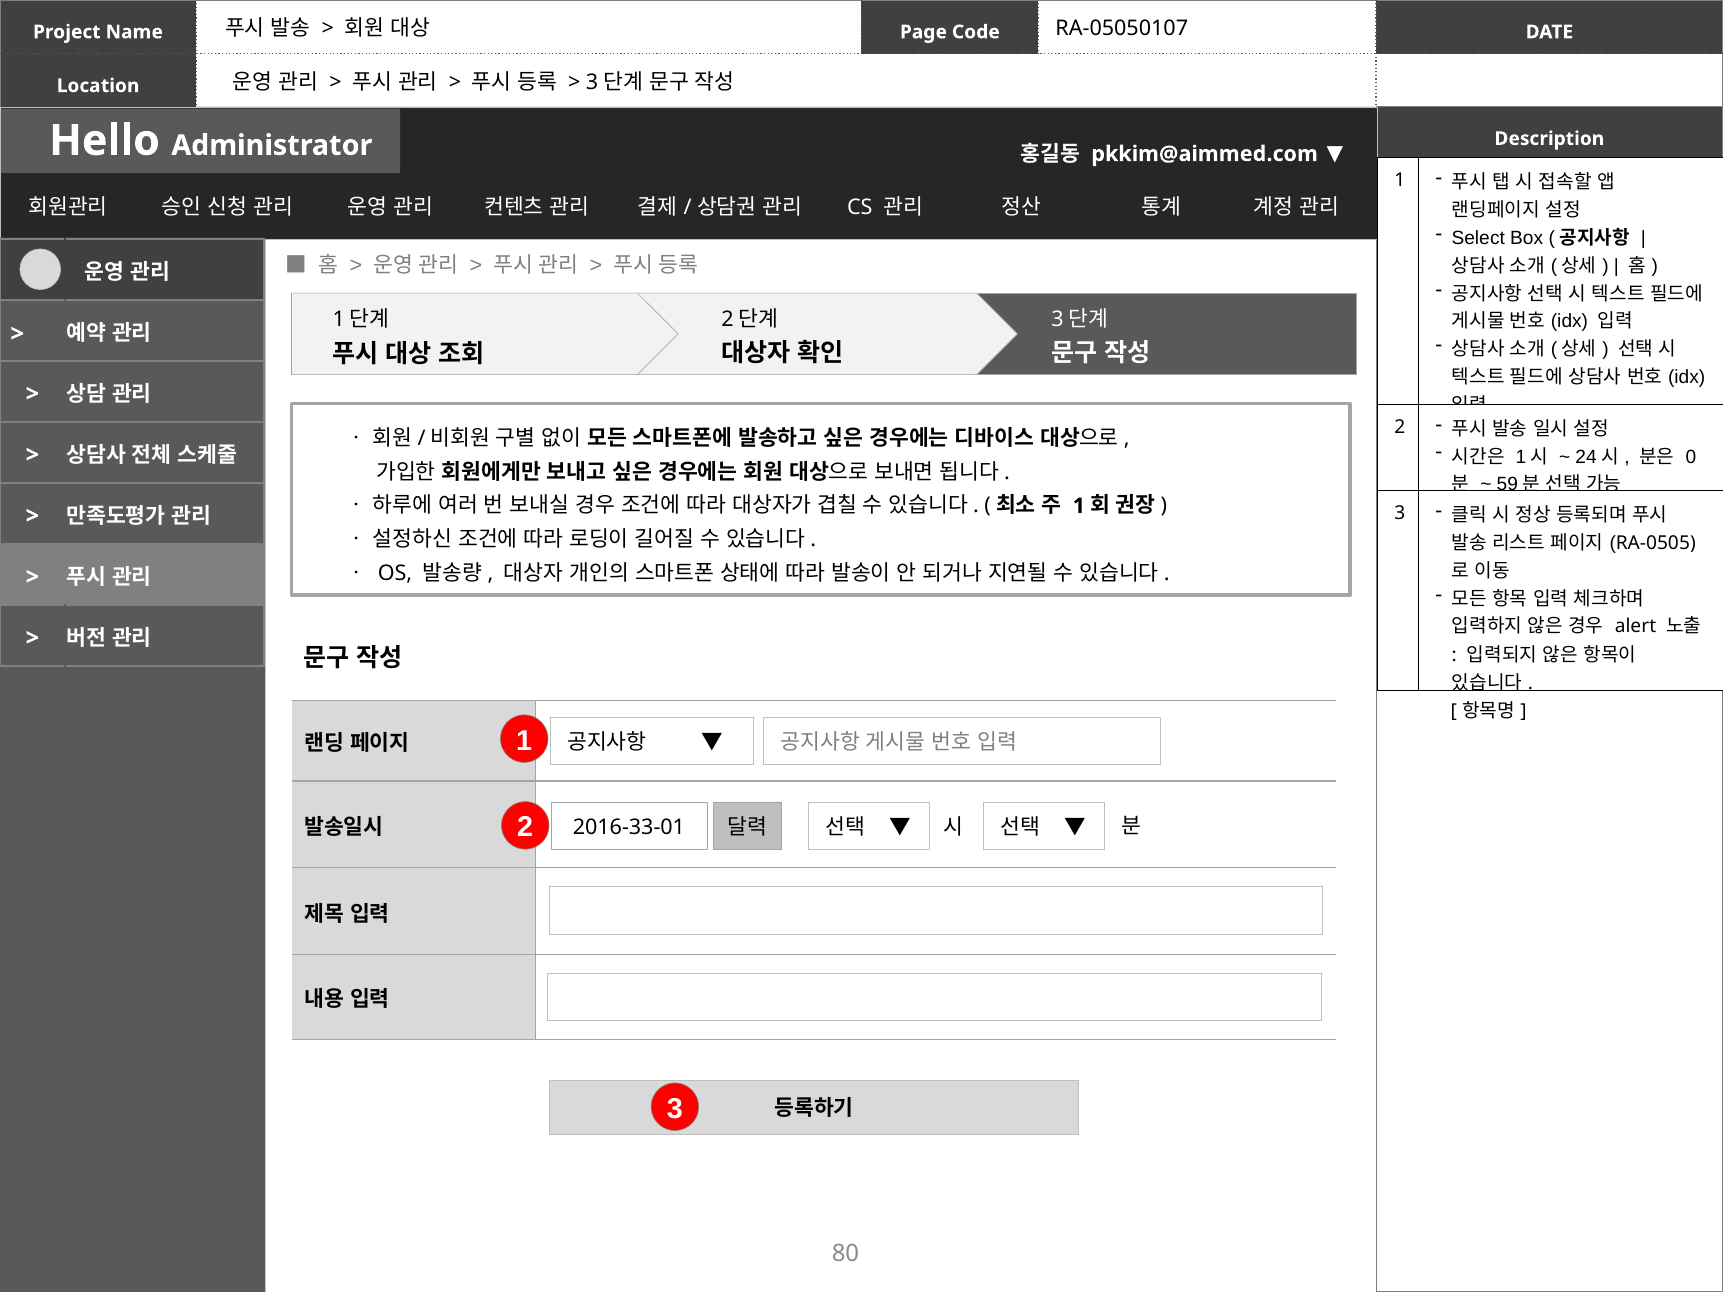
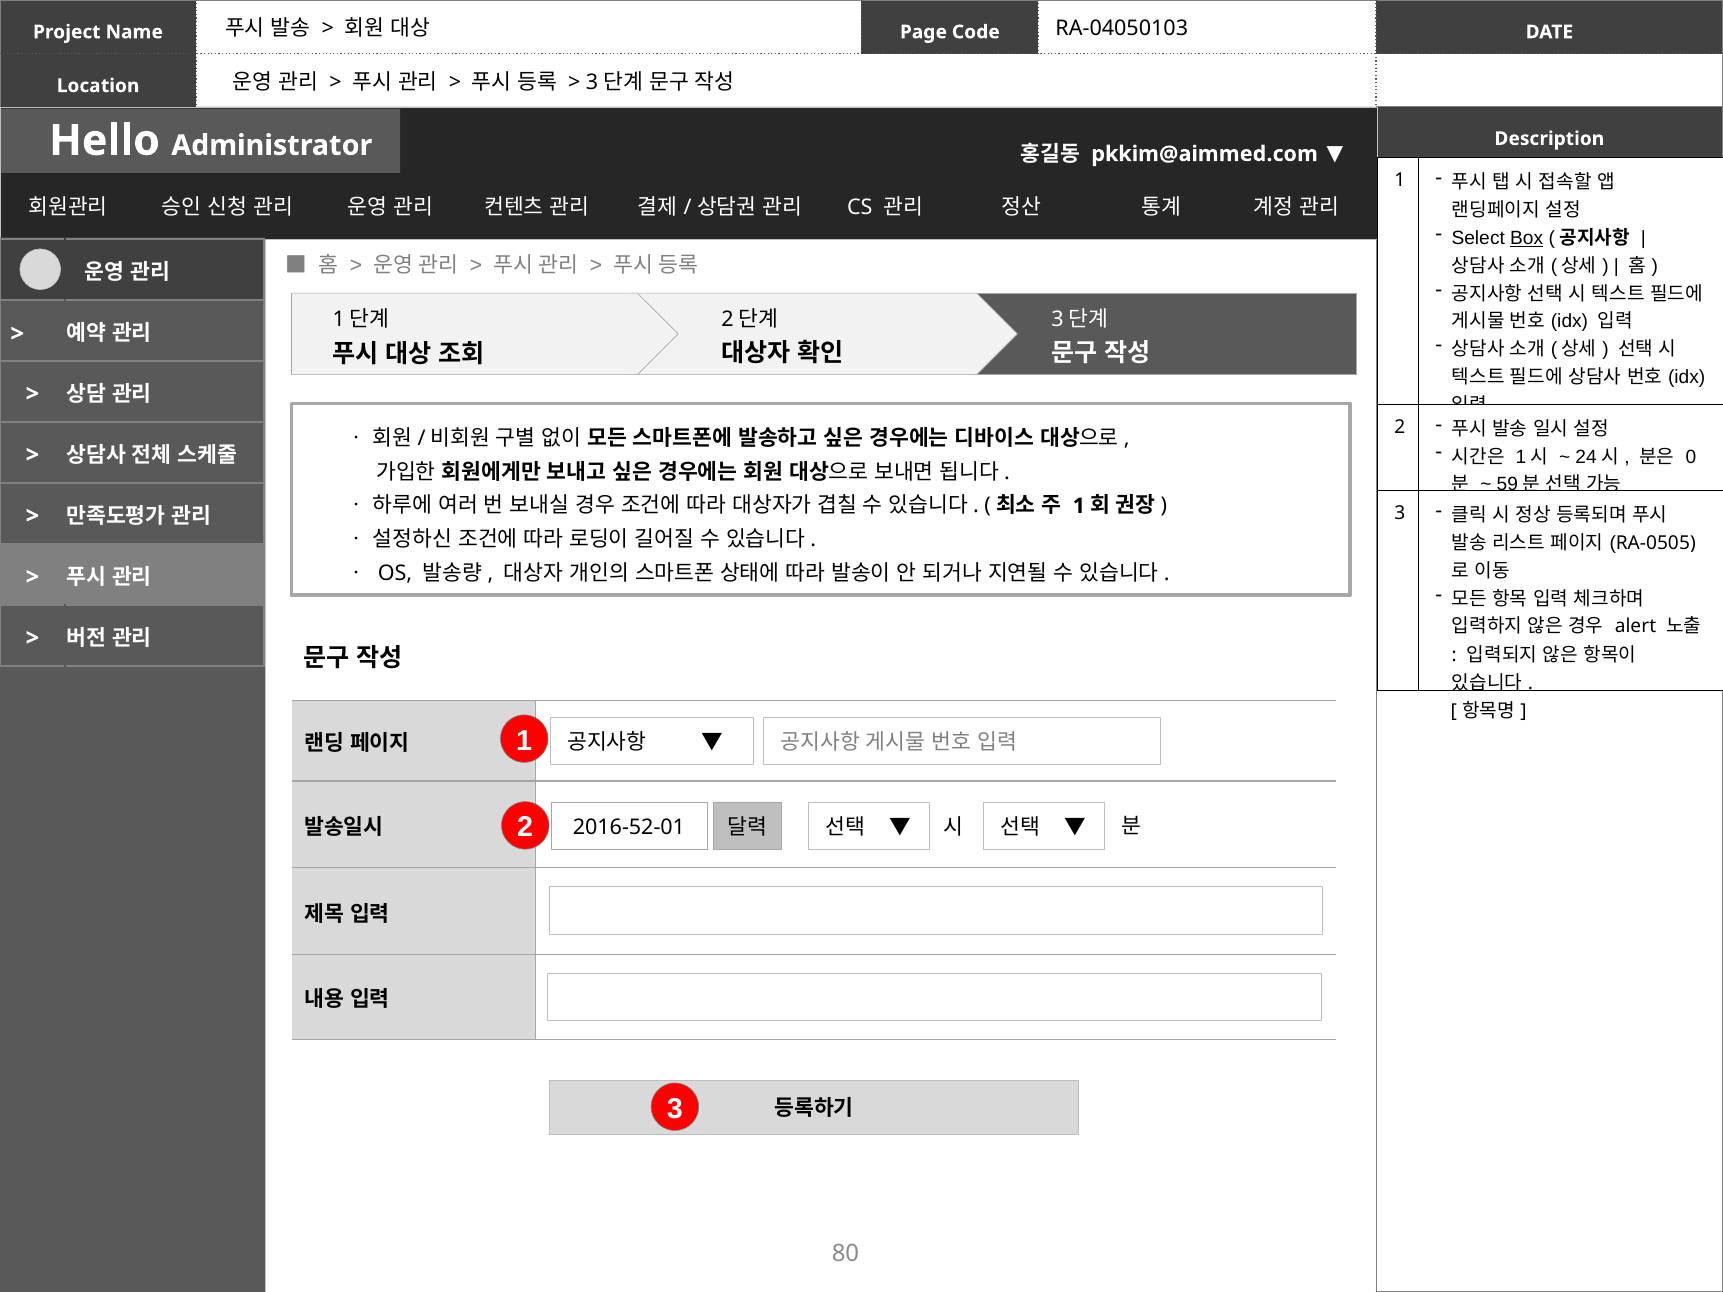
RA-05050107: RA-05050107 -> RA-04050103
Box underline: none -> present
2016-33-01: 2016-33-01 -> 2016-52-01
